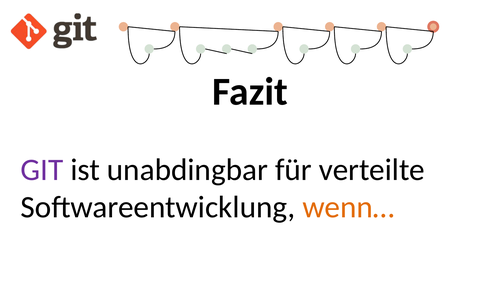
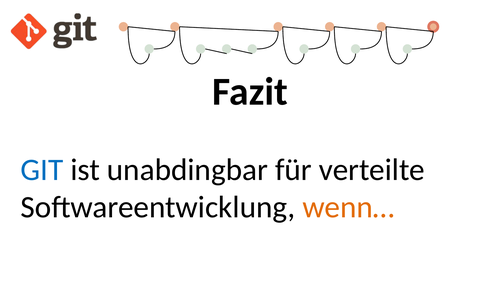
GIT colour: purple -> blue
